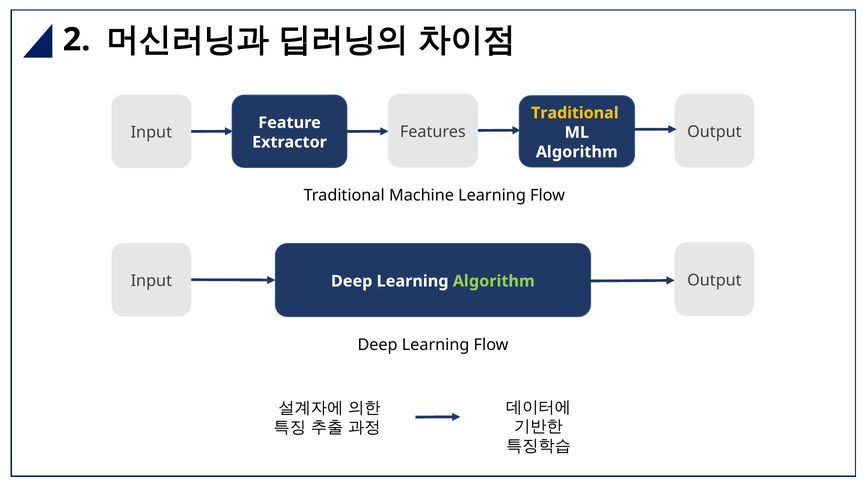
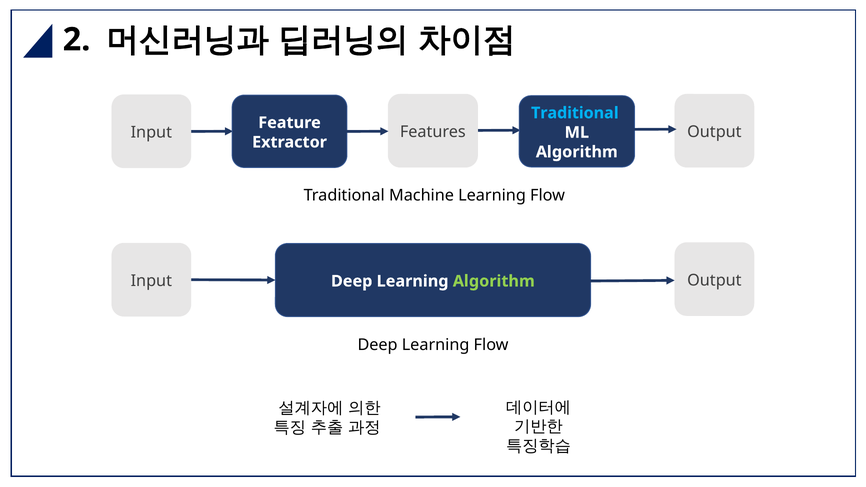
Traditional at (575, 113) colour: yellow -> light blue
